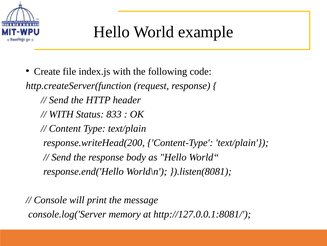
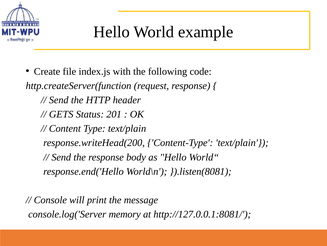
WITH at (61, 114): WITH -> GETS
833: 833 -> 201
